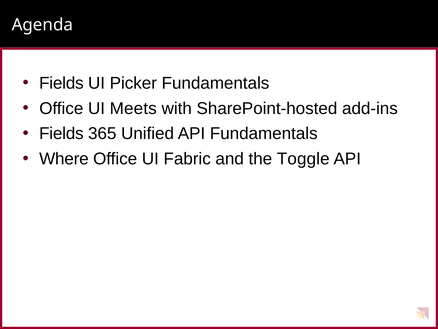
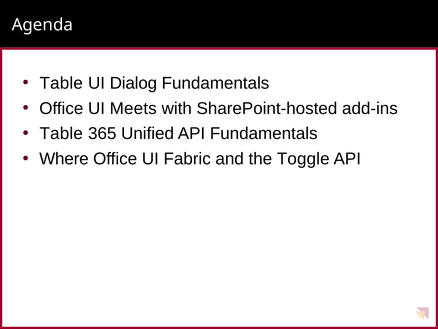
Fields at (61, 83): Fields -> Table
Picker: Picker -> Dialog
Fields at (61, 133): Fields -> Table
